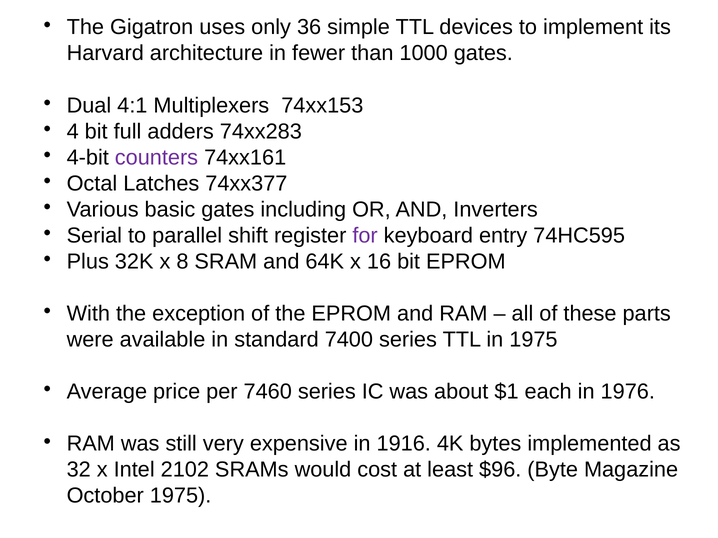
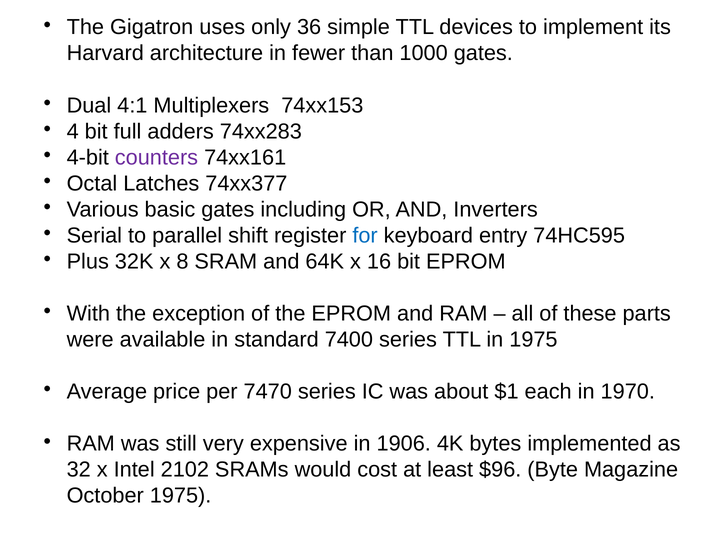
for colour: purple -> blue
7460: 7460 -> 7470
1976: 1976 -> 1970
1916: 1916 -> 1906
